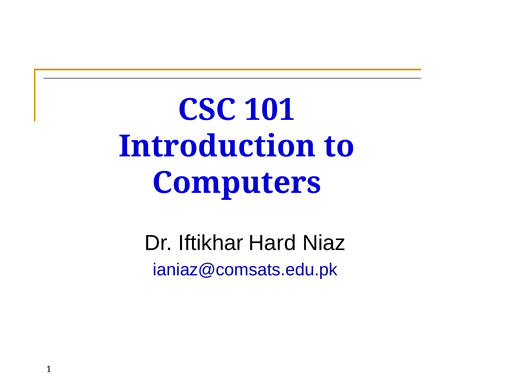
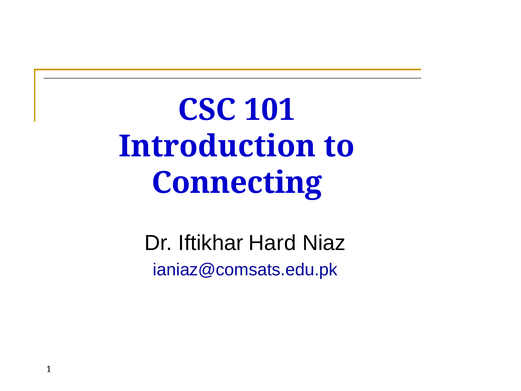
Computers: Computers -> Connecting
